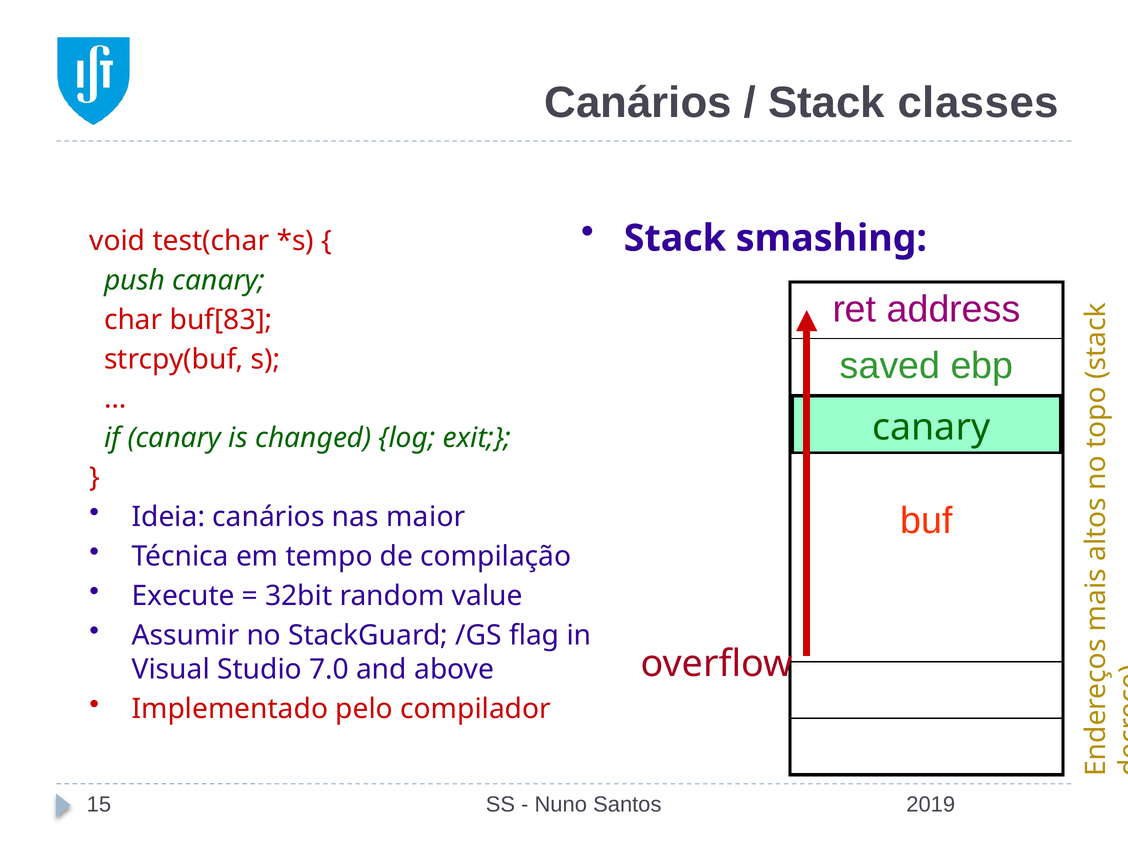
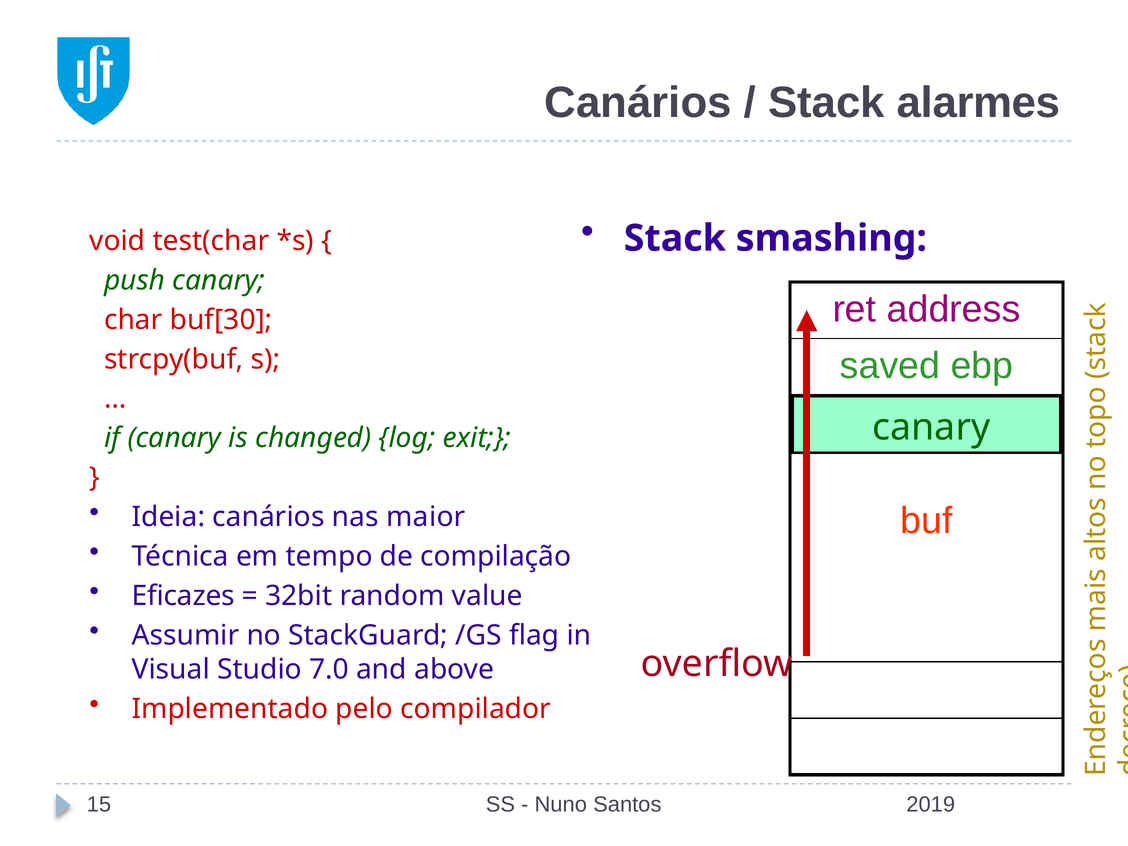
classes: classes -> alarmes
buf[83: buf[83 -> buf[30
Execute: Execute -> Eficazes
